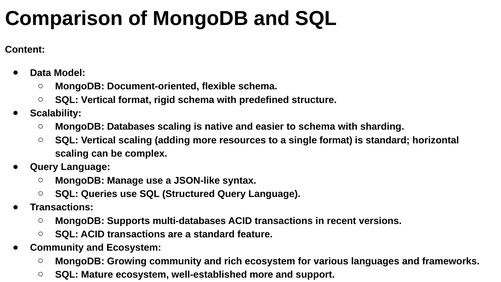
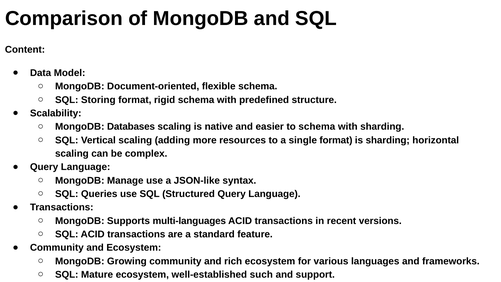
Vertical at (98, 100): Vertical -> Storing
is standard: standard -> sharding
multi-databases: multi-databases -> multi-languages
well-established more: more -> such
